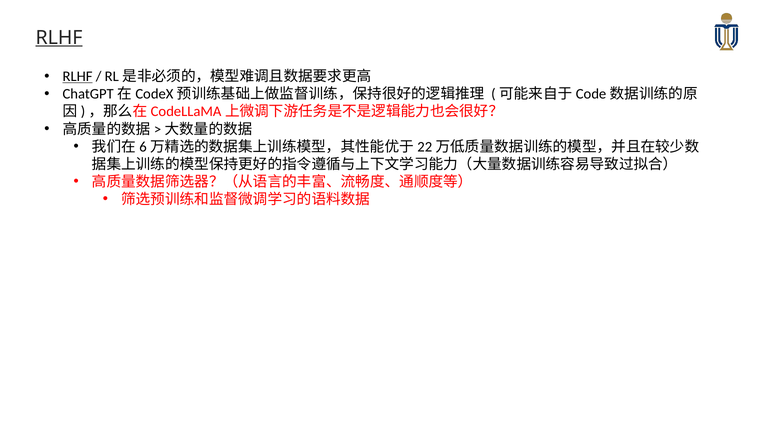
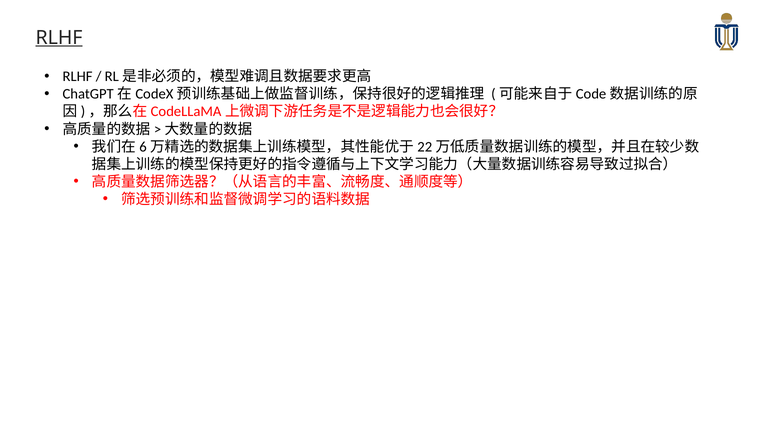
RLHF at (78, 77) underline: present -> none
